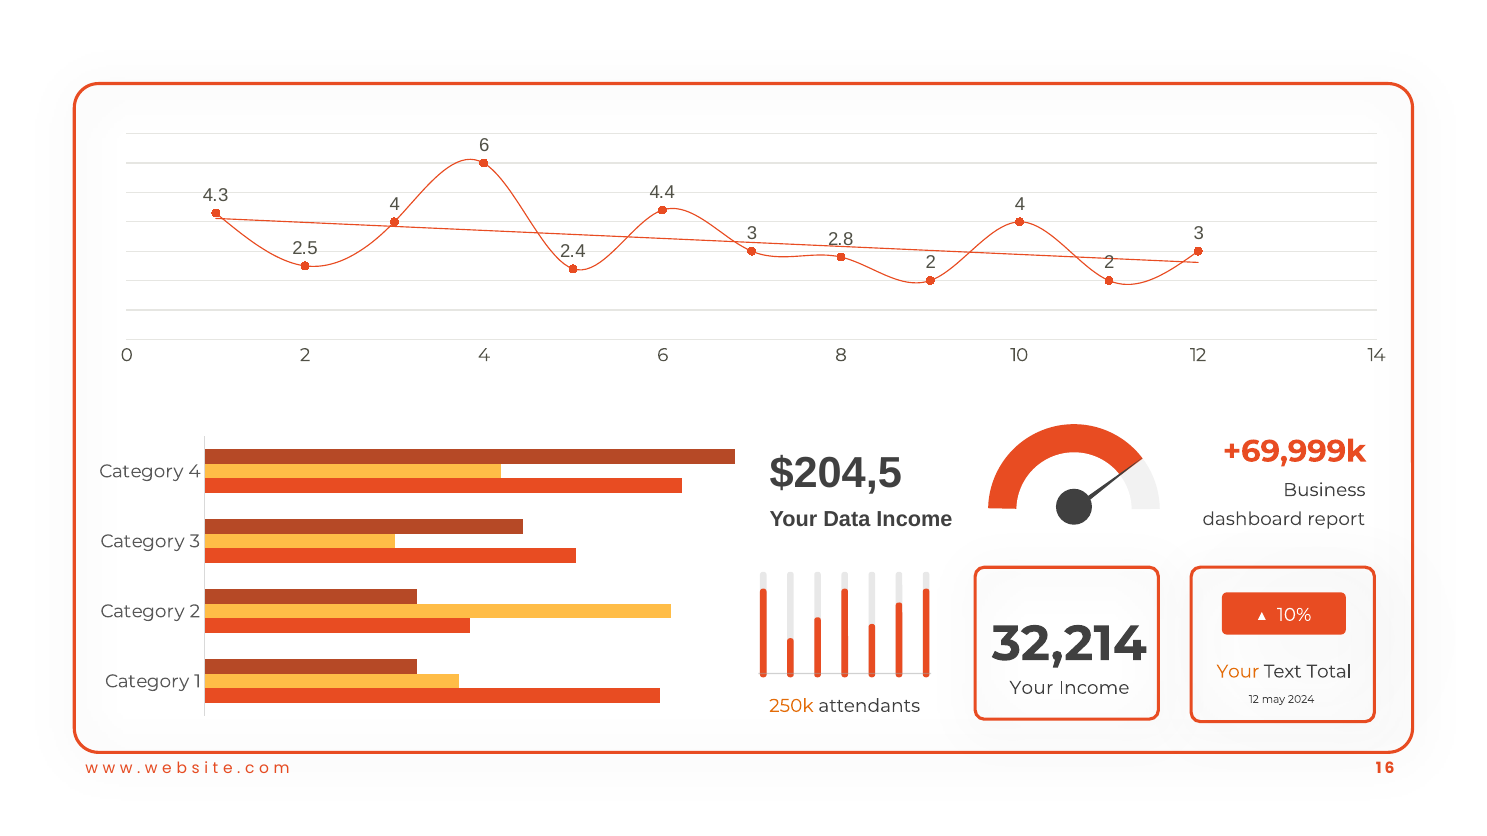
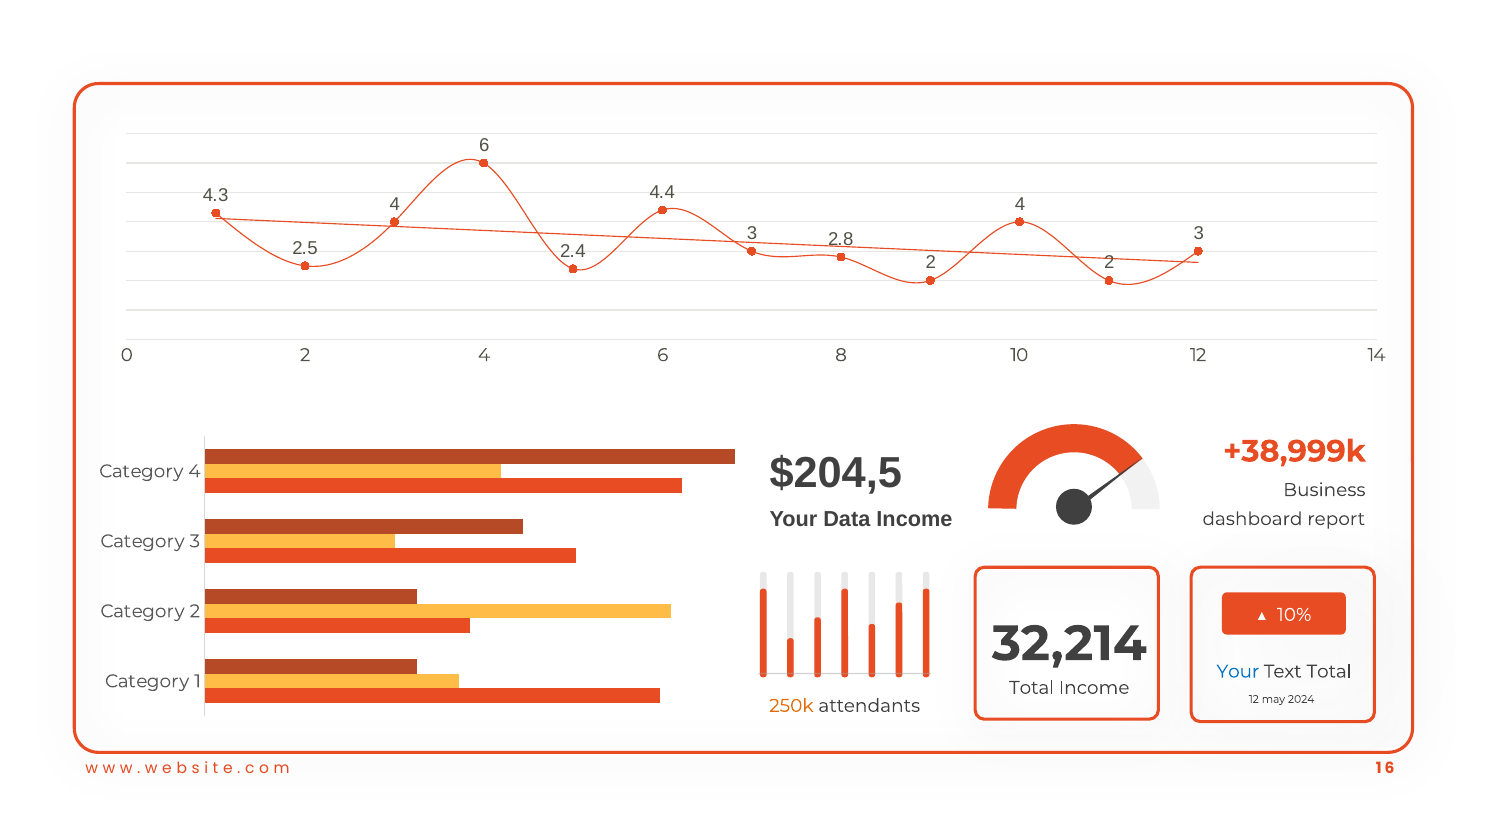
+69,999k: +69,999k -> +38,999k
Your at (1238, 672) colour: orange -> blue
Your at (1031, 688): Your -> Total
